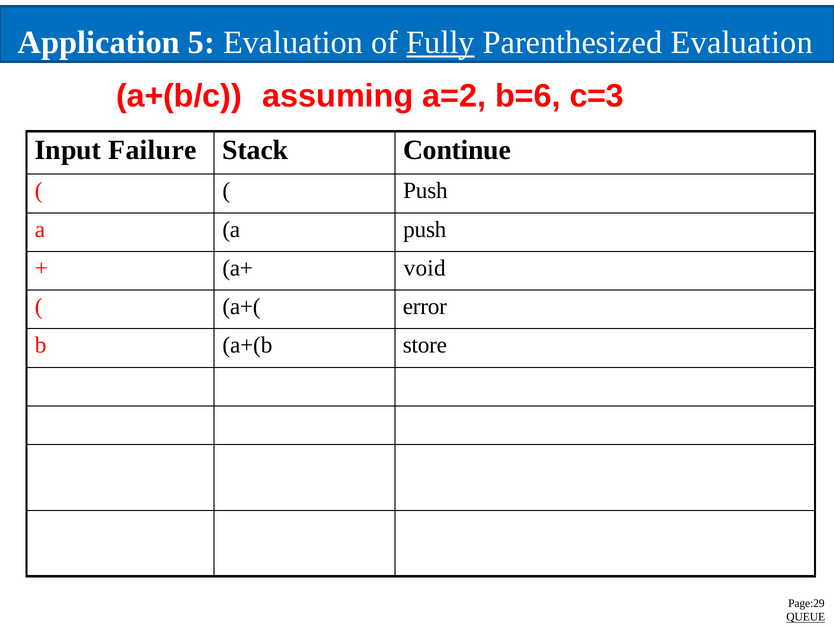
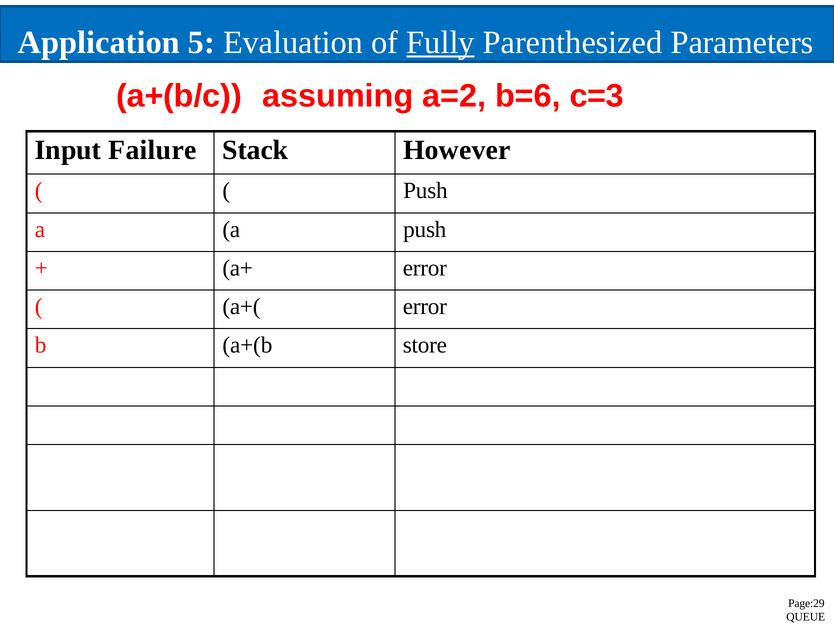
Parenthesized Evaluation: Evaluation -> Parameters
Continue: Continue -> However
a+ void: void -> error
QUEUE underline: present -> none
